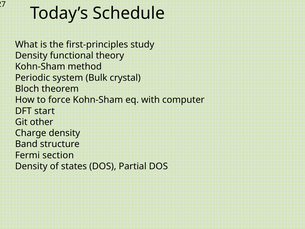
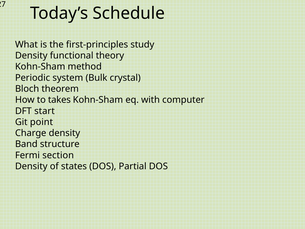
force: force -> takes
other: other -> point
